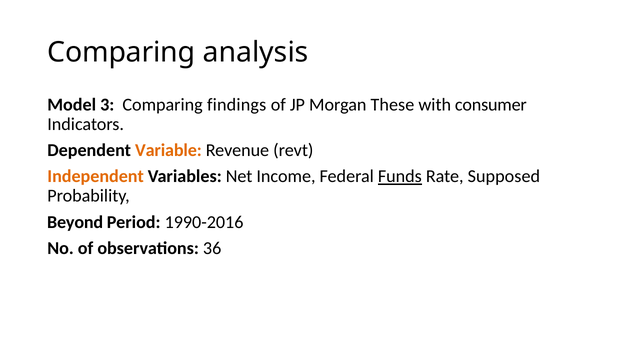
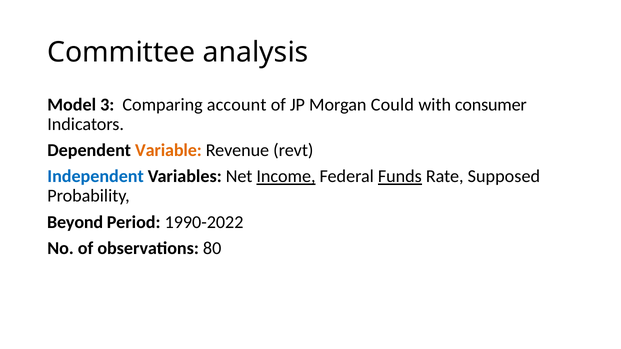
Comparing at (121, 52): Comparing -> Committee
findings: findings -> account
These: These -> Could
Independent colour: orange -> blue
Income underline: none -> present
1990-2016: 1990-2016 -> 1990-2022
36: 36 -> 80
